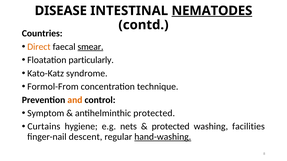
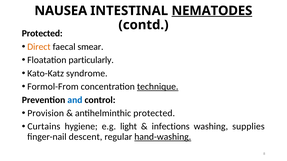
DISEASE: DISEASE -> NAUSEA
Countries at (42, 33): Countries -> Protected
smear underline: present -> none
technique underline: none -> present
and colour: orange -> blue
Symptom: Symptom -> Provision
nets: nets -> light
protected at (171, 127): protected -> infections
facilities: facilities -> supplies
